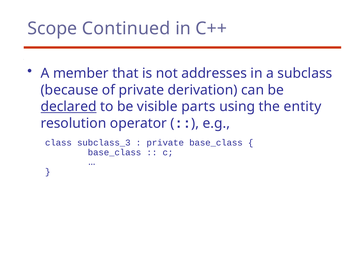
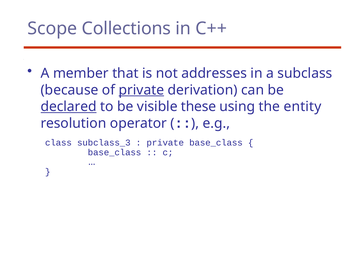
Continued: Continued -> Collections
private at (141, 90) underline: none -> present
parts: parts -> these
